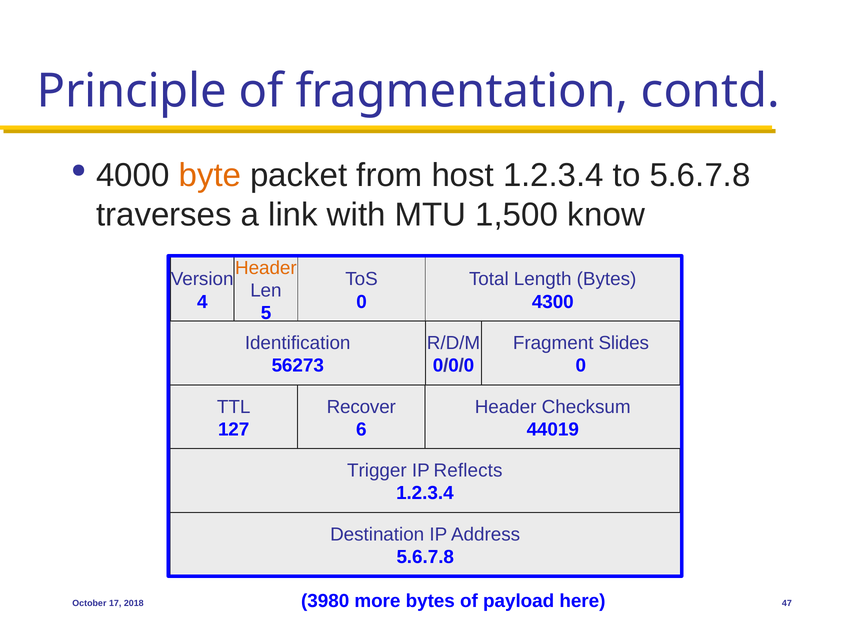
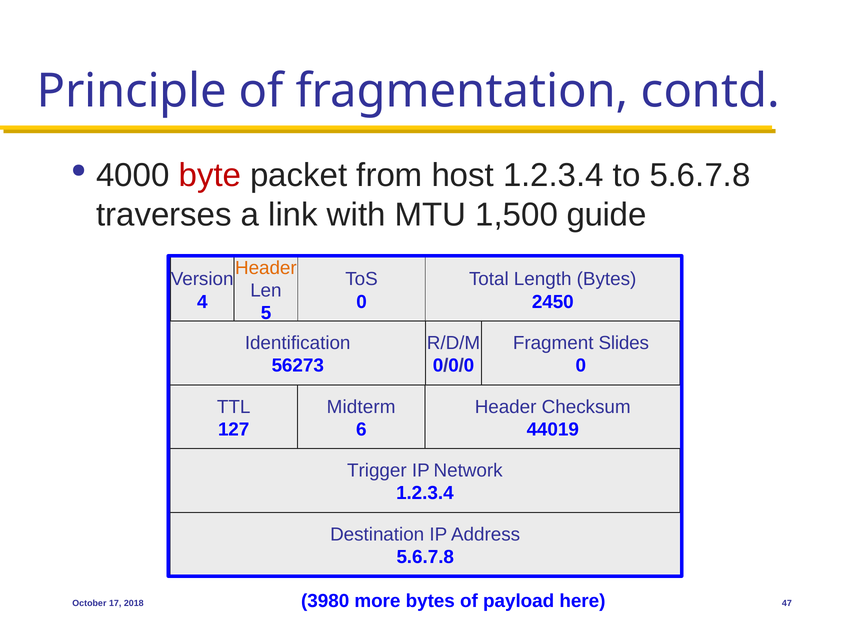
byte colour: orange -> red
know: know -> guide
4300: 4300 -> 2450
Recover: Recover -> Midterm
Reflects: Reflects -> Network
